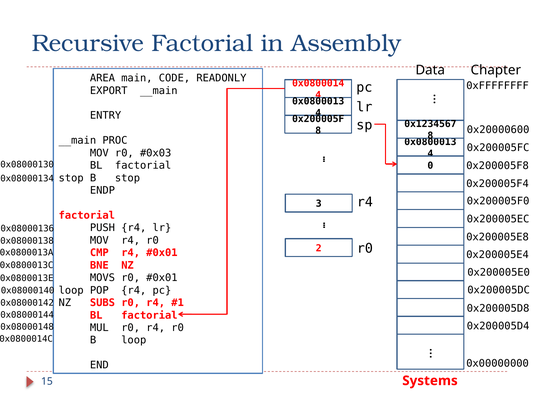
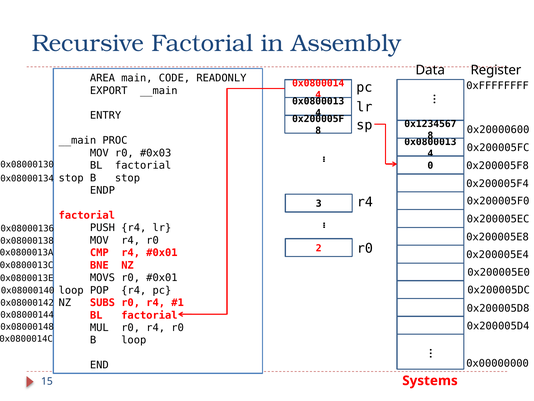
Chapter: Chapter -> Register
